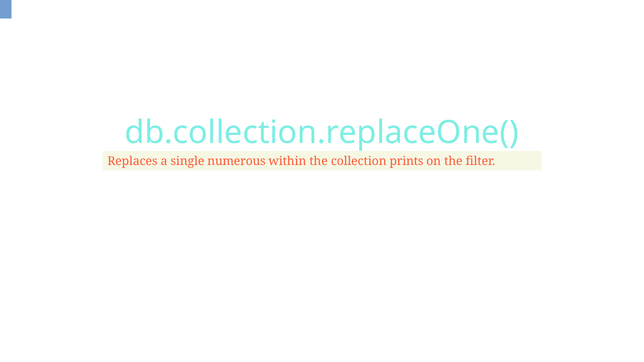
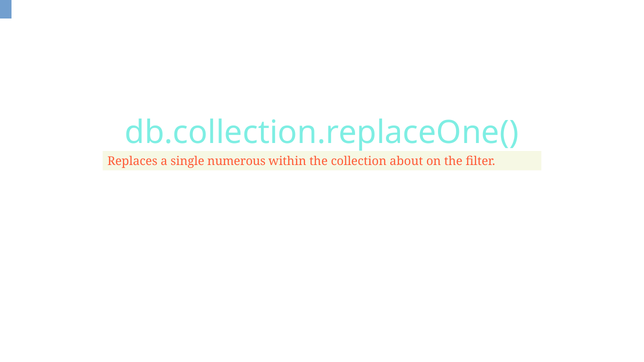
prints: prints -> about
